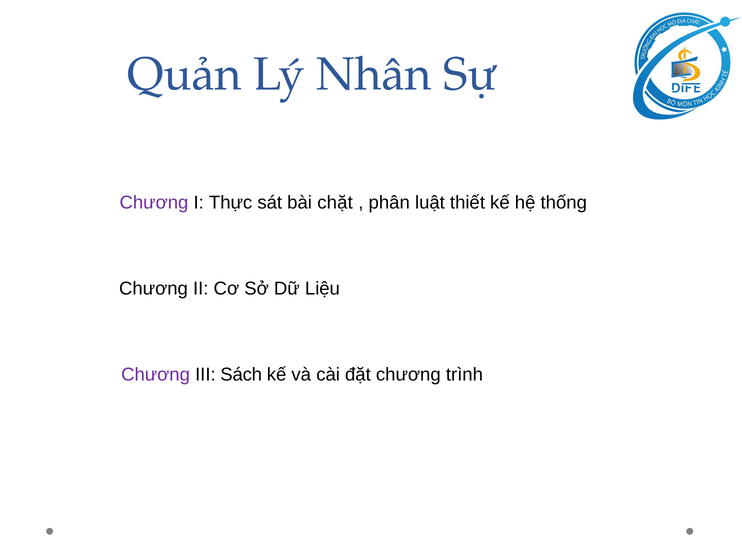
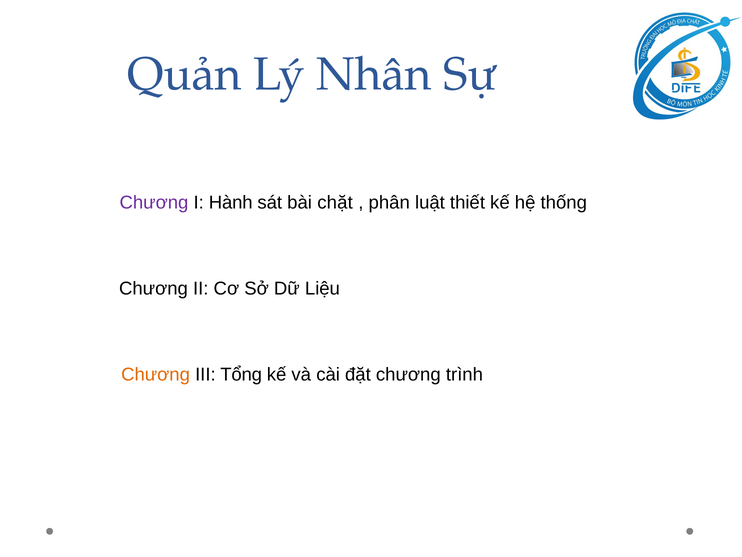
Thực: Thực -> Hành
Chương at (156, 374) colour: purple -> orange
Sách: Sách -> Tổng
